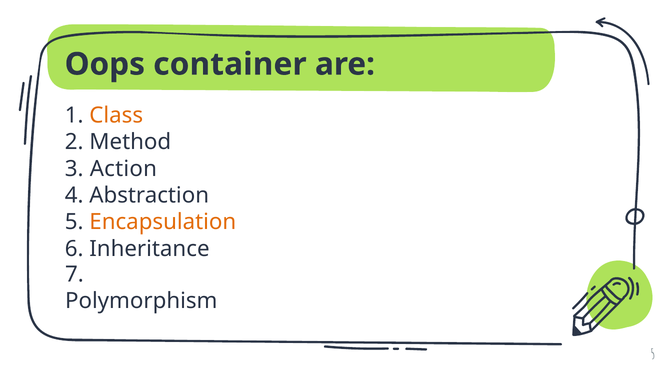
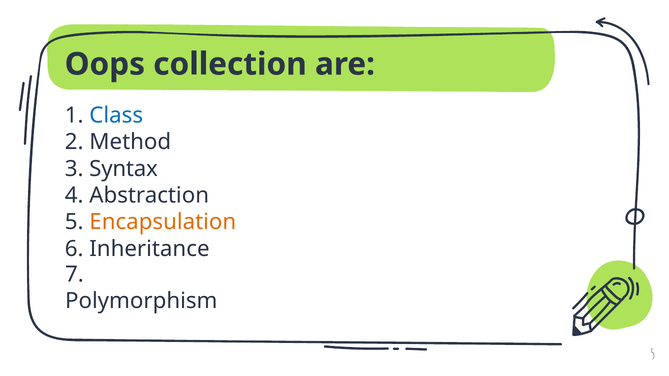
container: container -> collection
Class colour: orange -> blue
Action: Action -> Syntax
